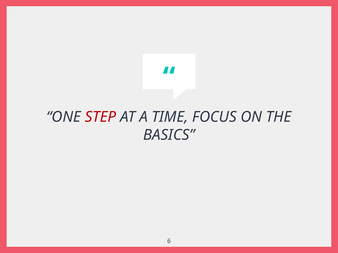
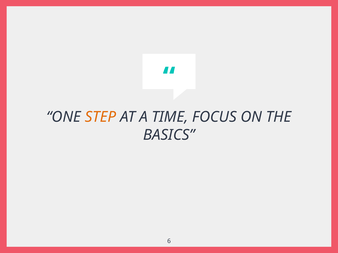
STEP colour: red -> orange
